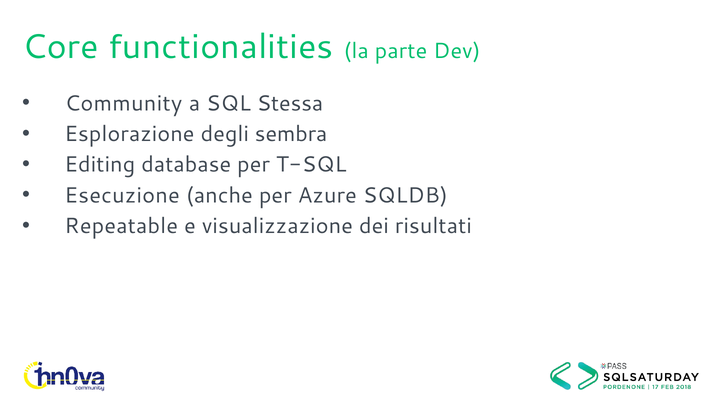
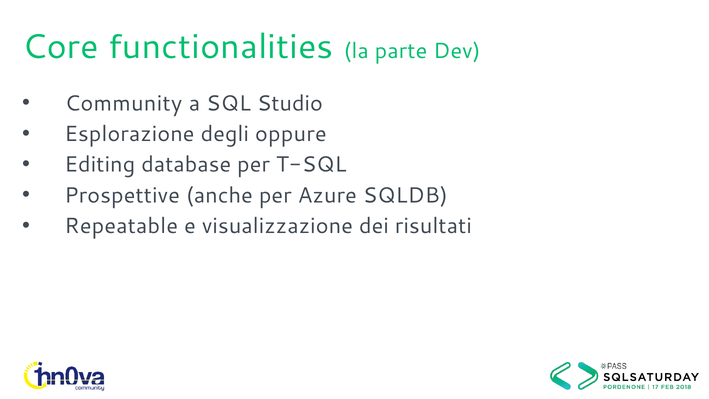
Stessa: Stessa -> Studio
sembra: sembra -> oppure
Esecuzione: Esecuzione -> Prospettive
